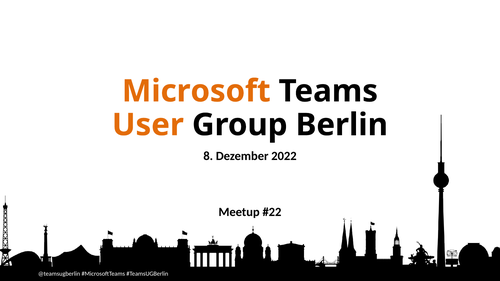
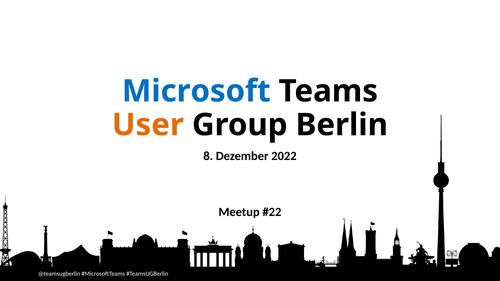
Microsoft colour: orange -> blue
